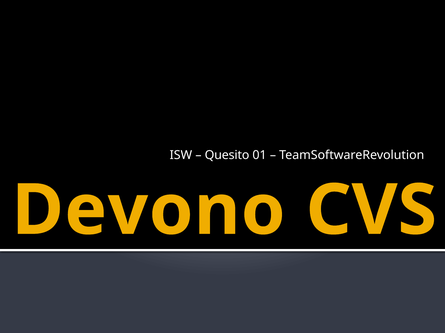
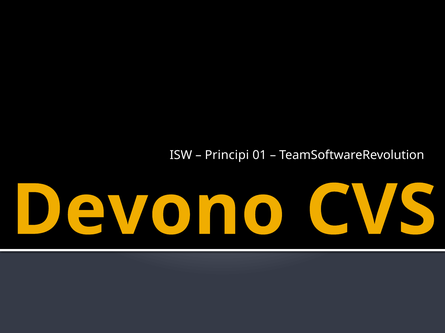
Quesito: Quesito -> Principi
